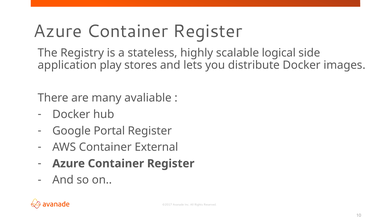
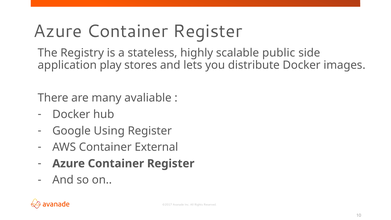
logical: logical -> public
Portal: Portal -> Using
